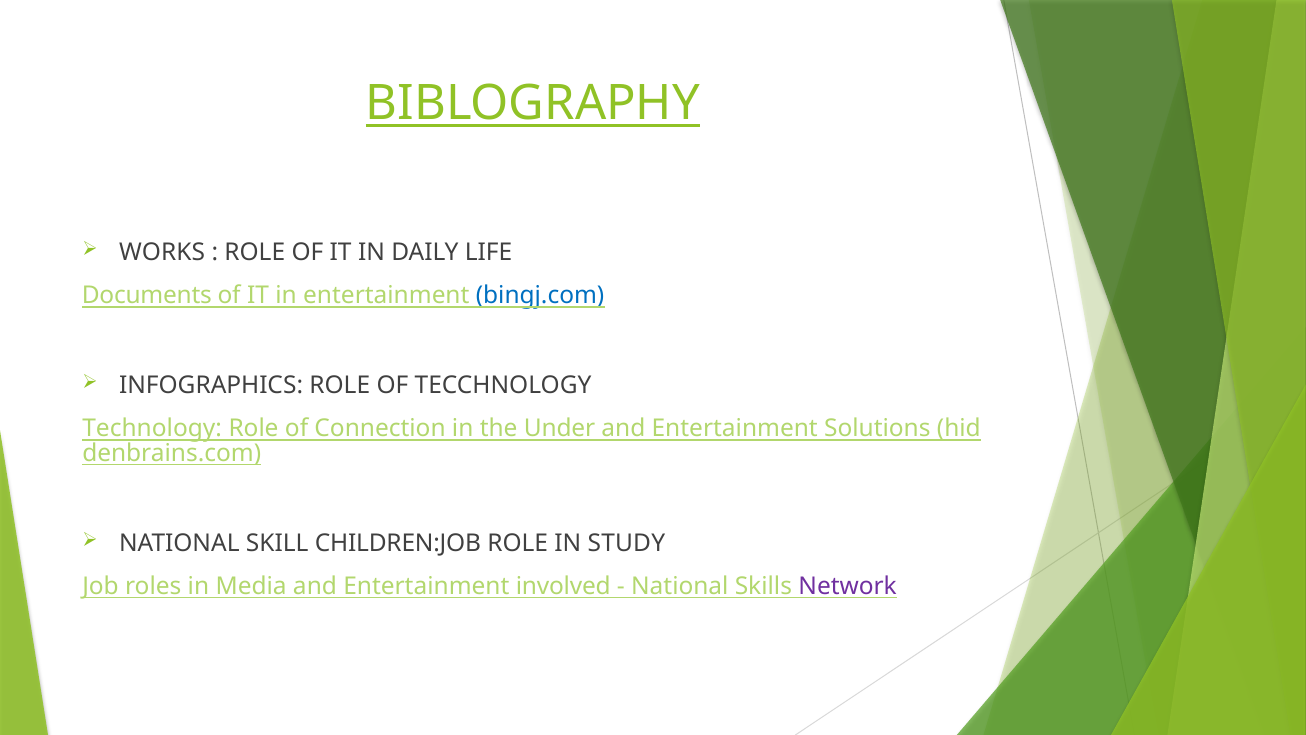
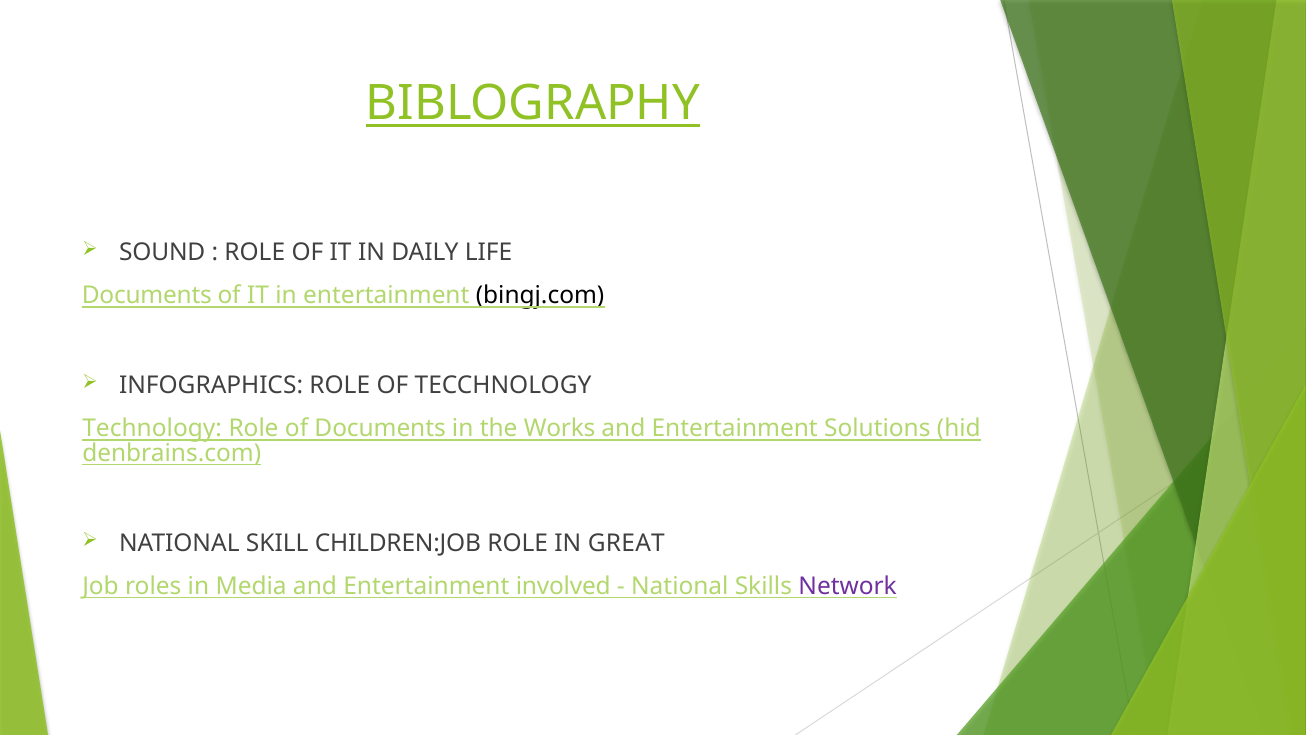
WORKS: WORKS -> SOUND
bingj.com colour: blue -> black
of Connection: Connection -> Documents
Under: Under -> Works
STUDY: STUDY -> GREAT
